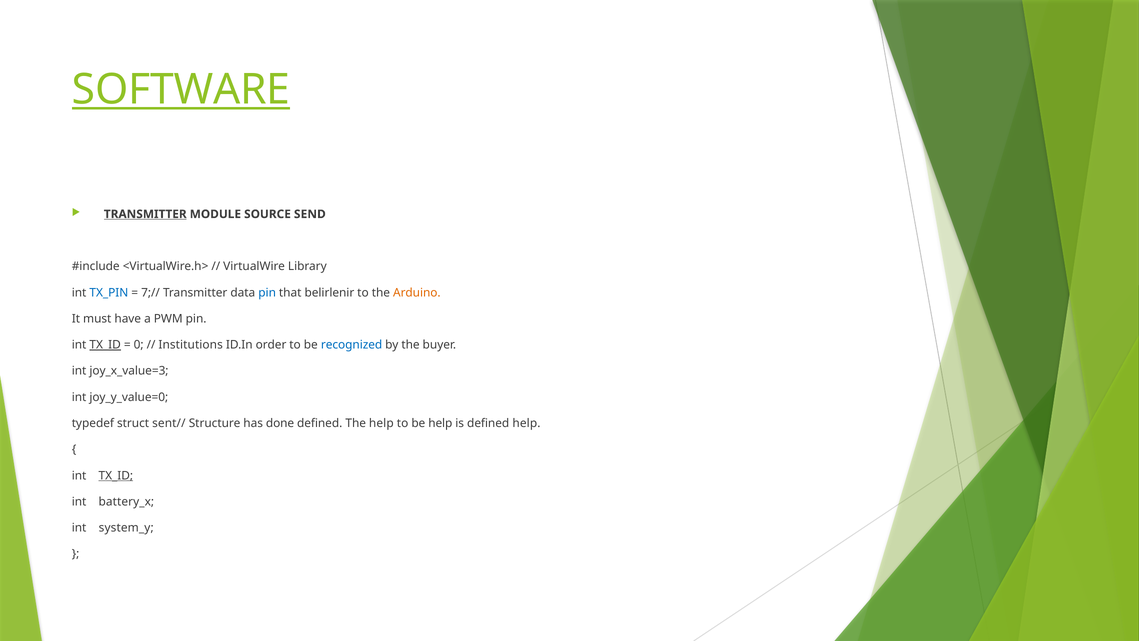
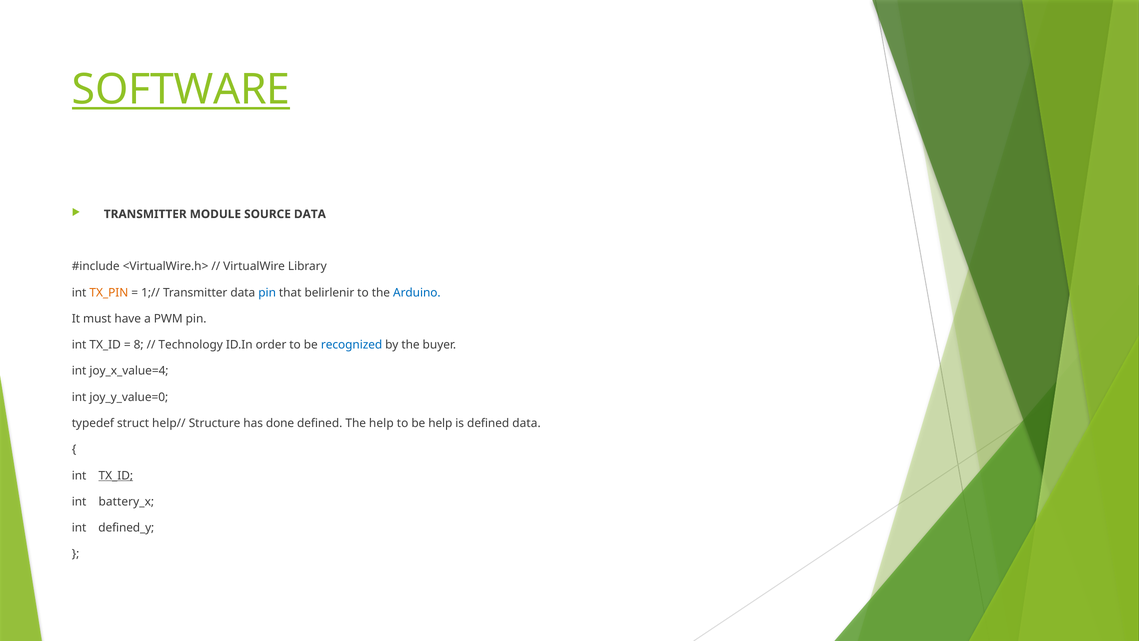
TRANSMITTER at (145, 214) underline: present -> none
SOURCE SEND: SEND -> DATA
TX_PIN colour: blue -> orange
7;//: 7;// -> 1;//
Arduino colour: orange -> blue
TX_ID at (105, 345) underline: present -> none
0: 0 -> 8
Institutions: Institutions -> Technology
joy_x_value=3: joy_x_value=3 -> joy_x_value=4
sent//: sent// -> help//
defined help: help -> data
system_y: system_y -> defined_y
